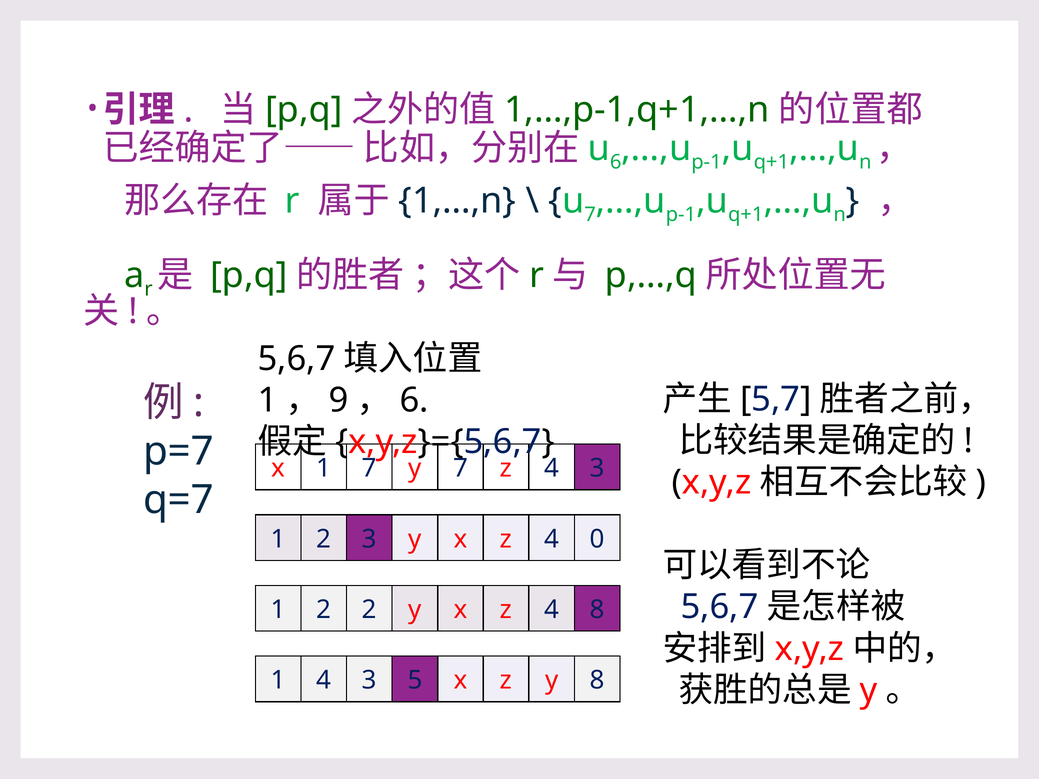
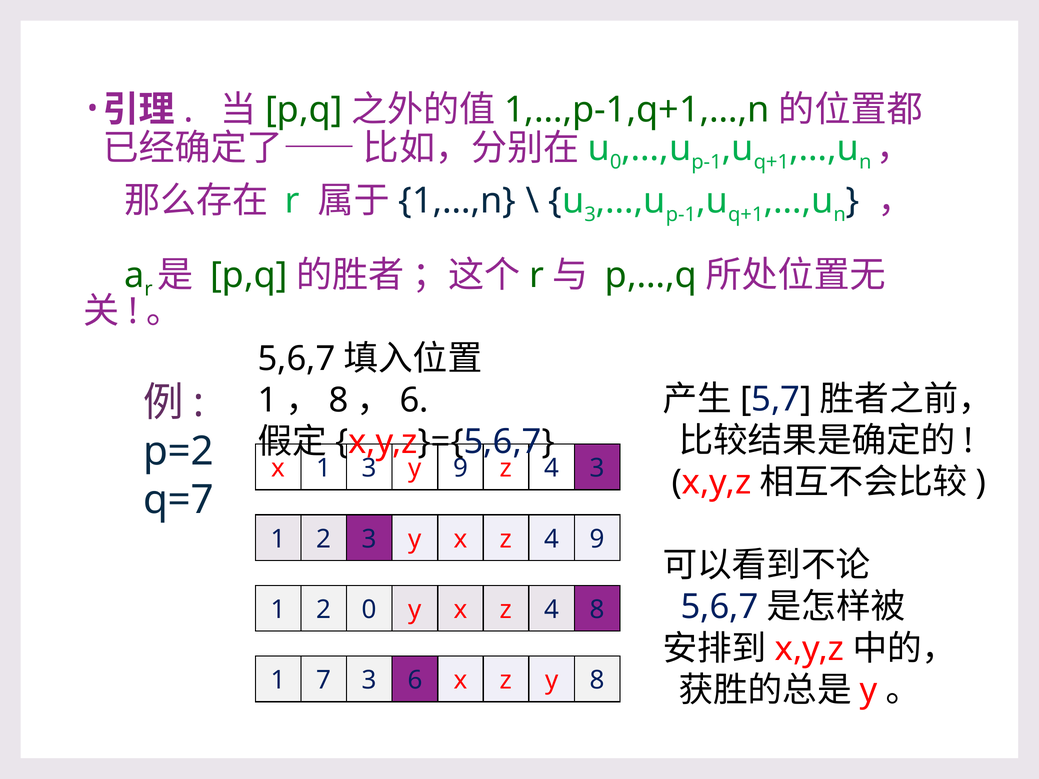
6 at (616, 162): 6 -> 0
7 at (590, 215): 7 -> 3
9 at (338, 400): 9 -> 8
p=7: p=7 -> p=2
1 7: 7 -> 3
y 7: 7 -> 9
4 0: 0 -> 9
2 2: 2 -> 0
1 4: 4 -> 7
3 5: 5 -> 6
